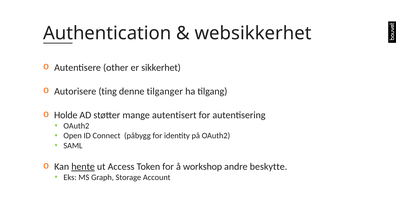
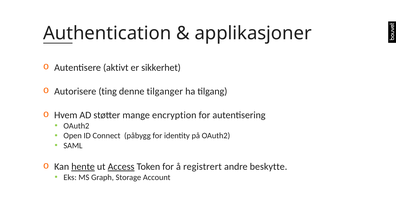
websikkerhet: websikkerhet -> applikasjoner
other: other -> aktivt
Holde: Holde -> Hvem
autentisert: autentisert -> encryption
Access underline: none -> present
workshop: workshop -> registrert
